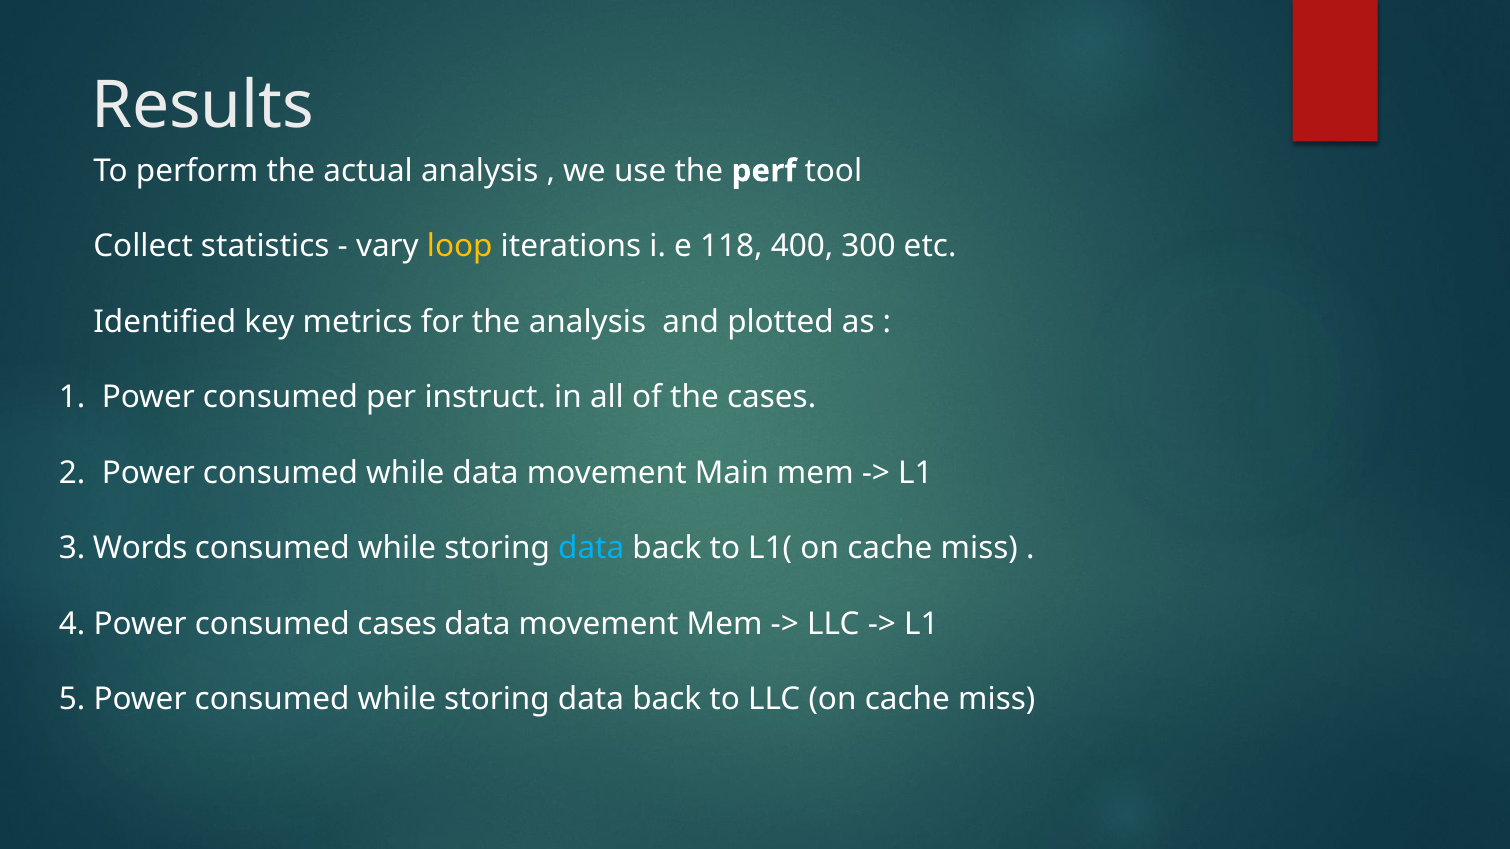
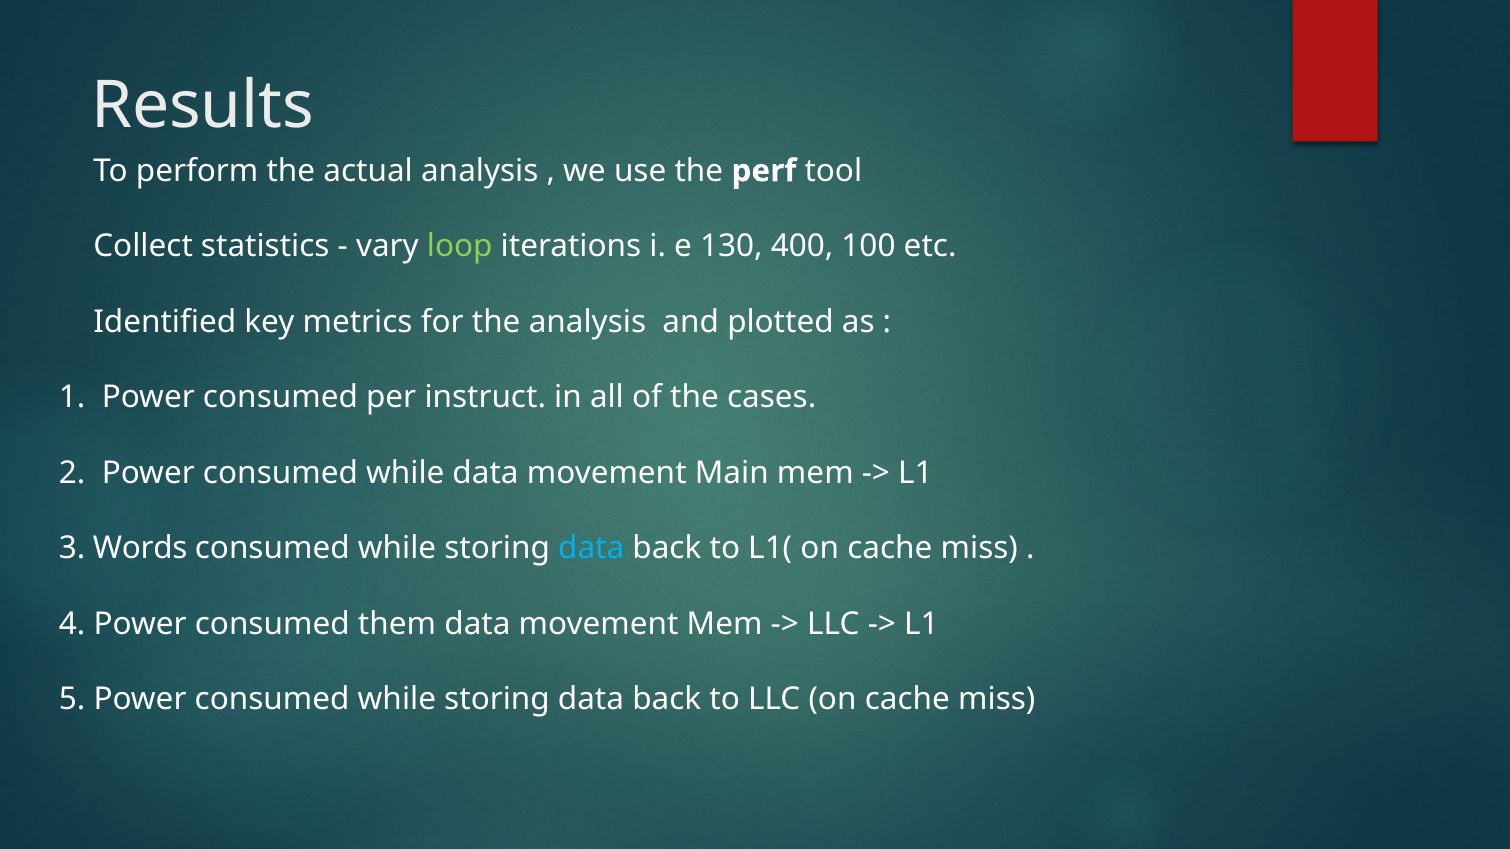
loop colour: yellow -> light green
118: 118 -> 130
300: 300 -> 100
consumed cases: cases -> them
